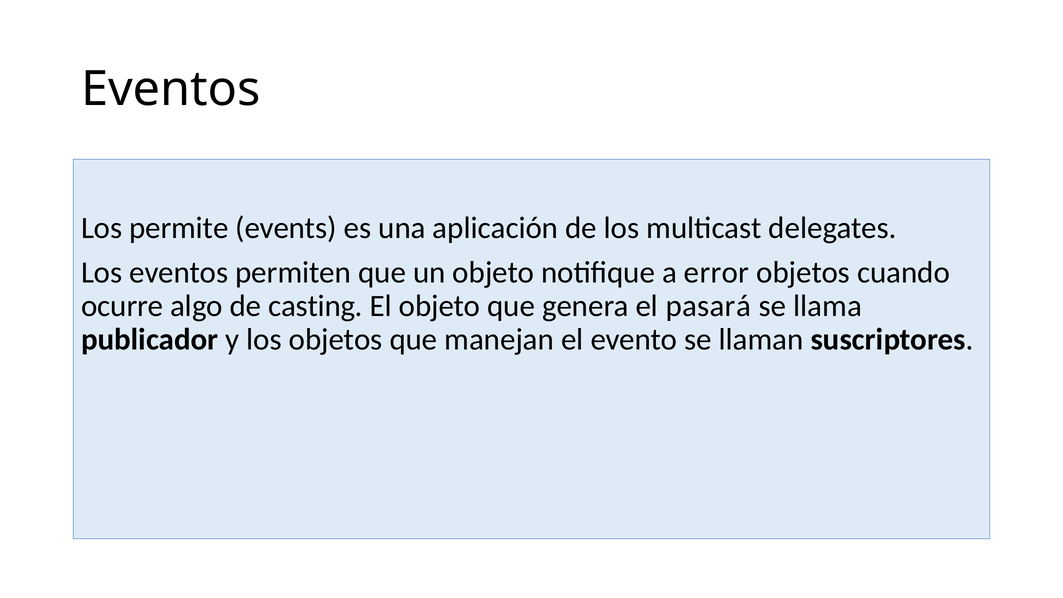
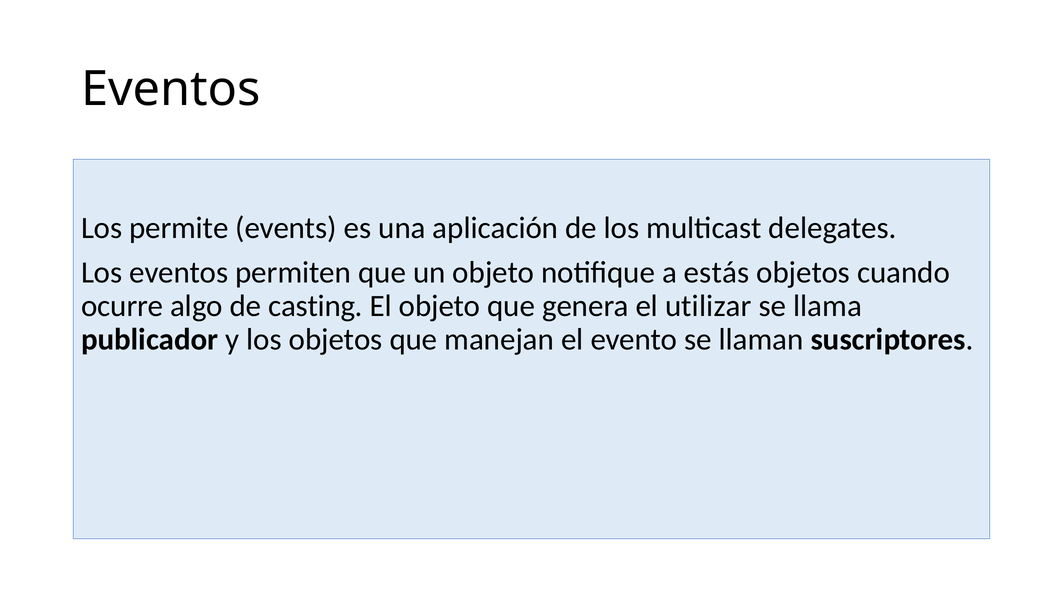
error: error -> estás
pasará: pasará -> utilizar
